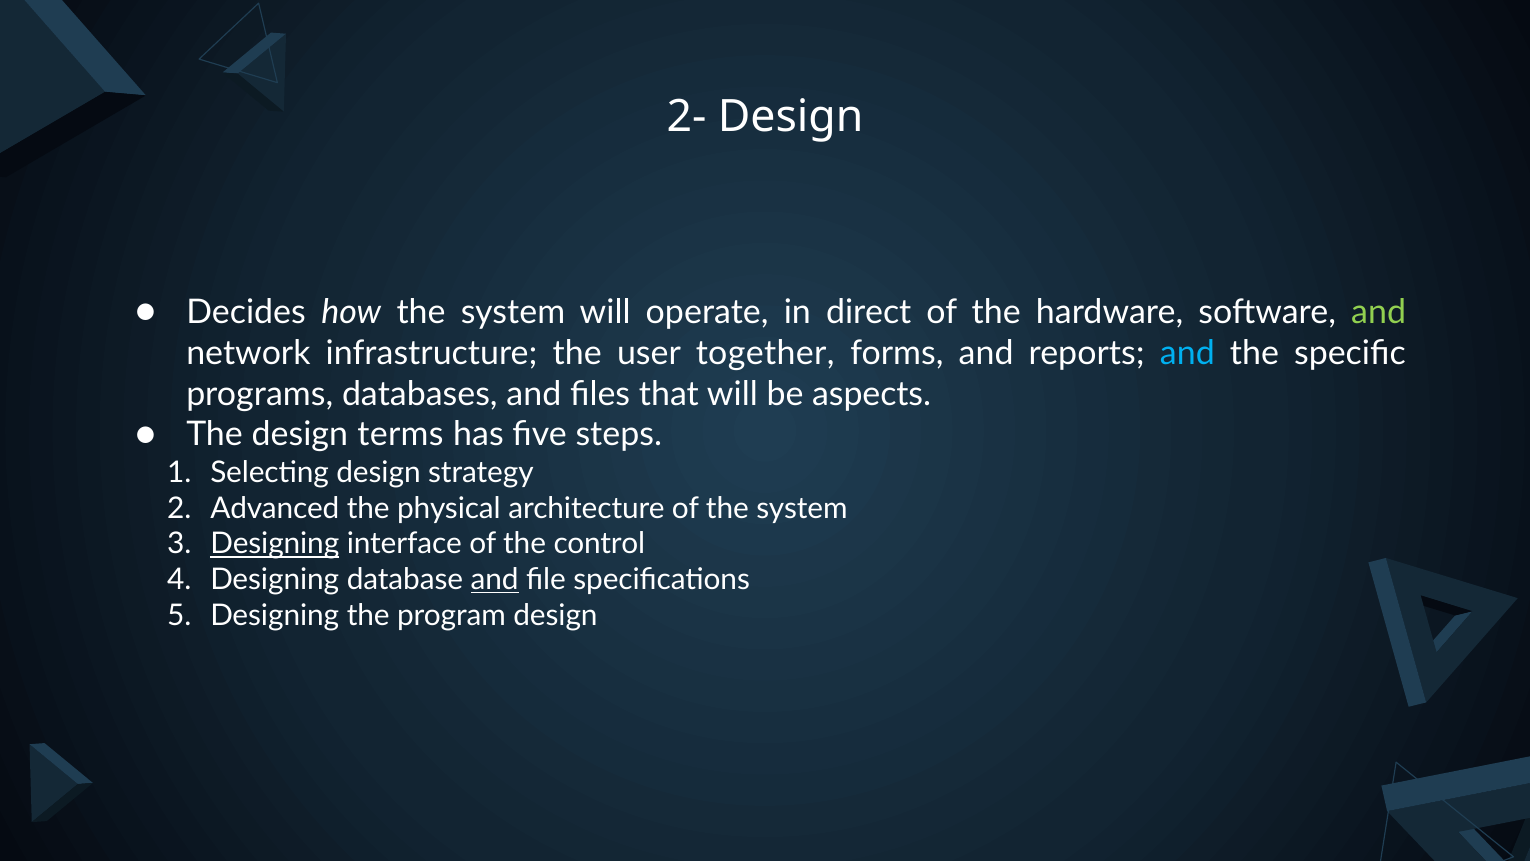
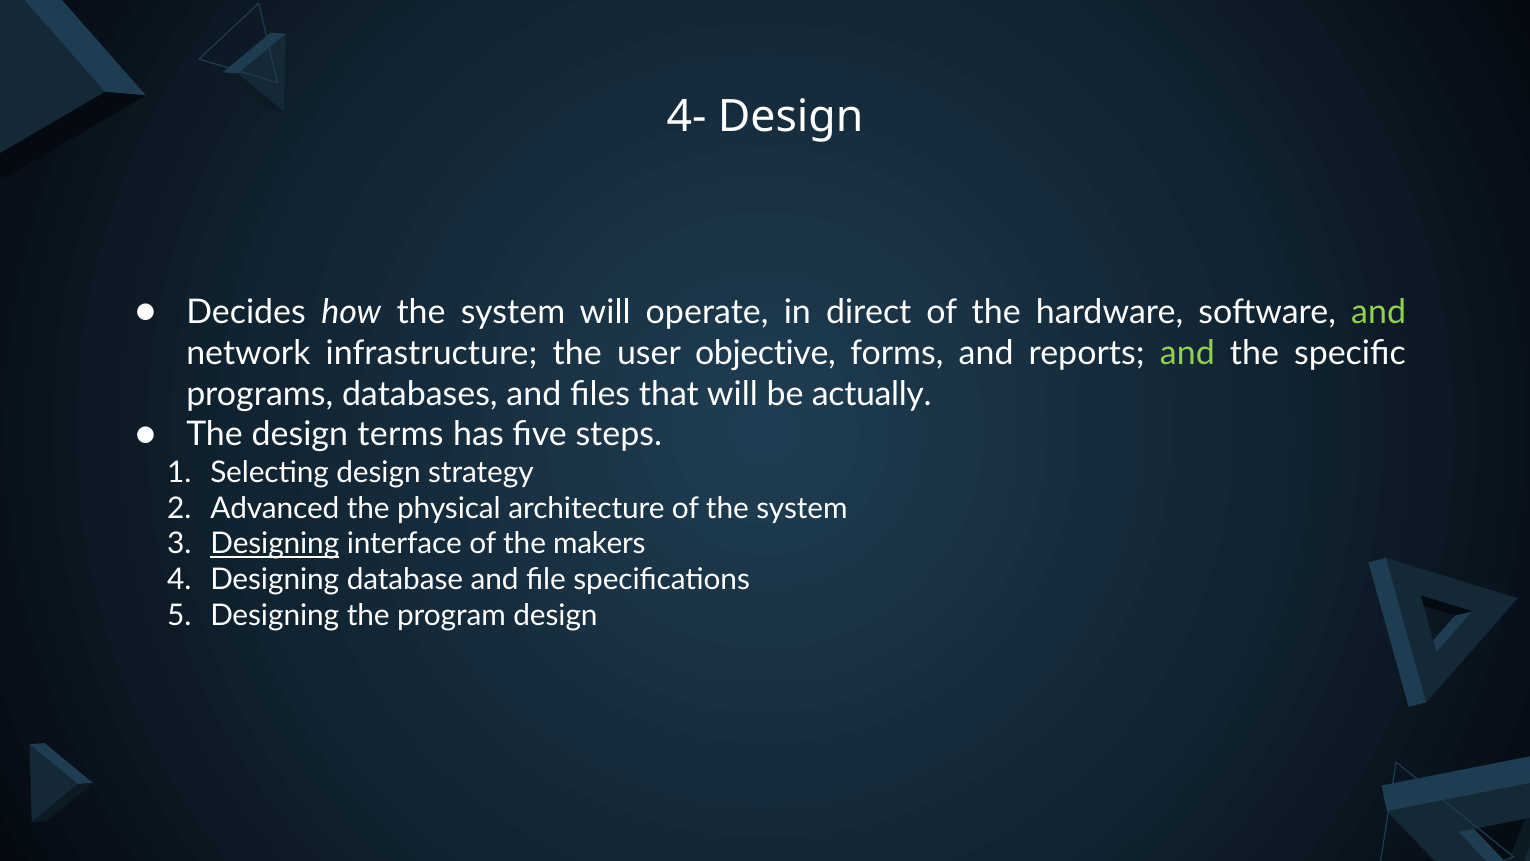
2-: 2- -> 4-
together: together -> objective
and at (1187, 353) colour: light blue -> light green
aspects: aspects -> actually
control: control -> makers
and at (495, 579) underline: present -> none
